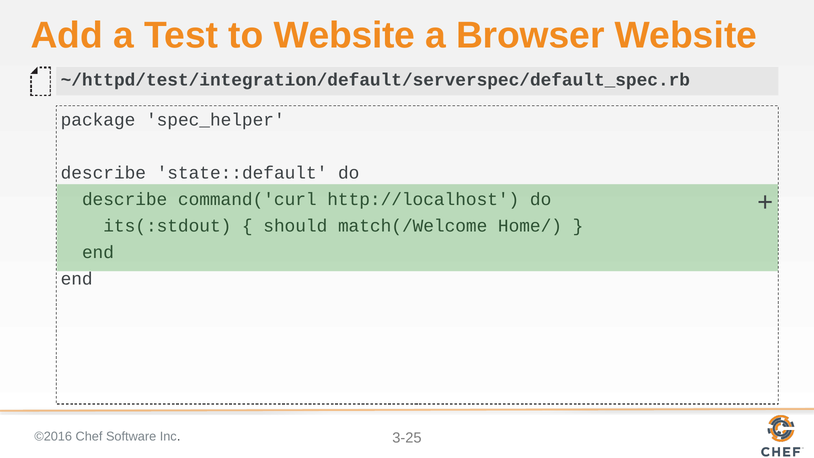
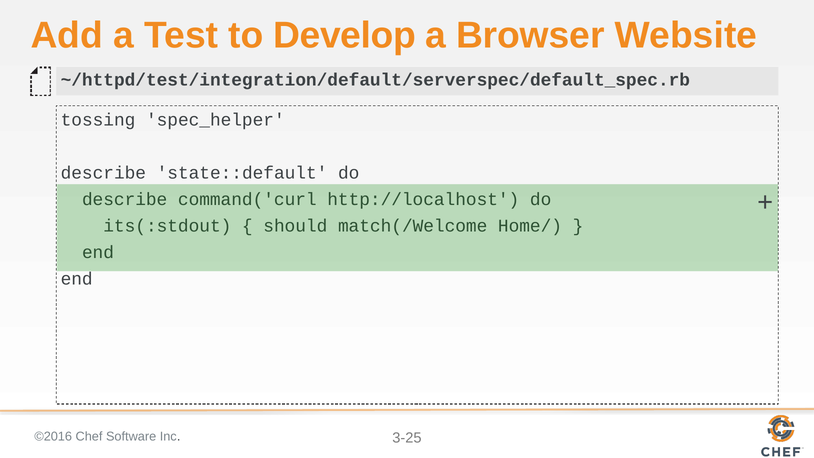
to Website: Website -> Develop
package: package -> tossing
